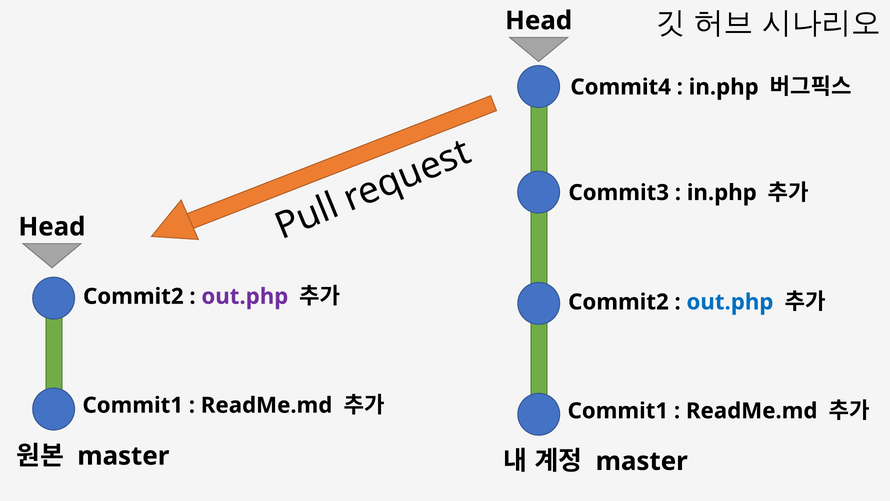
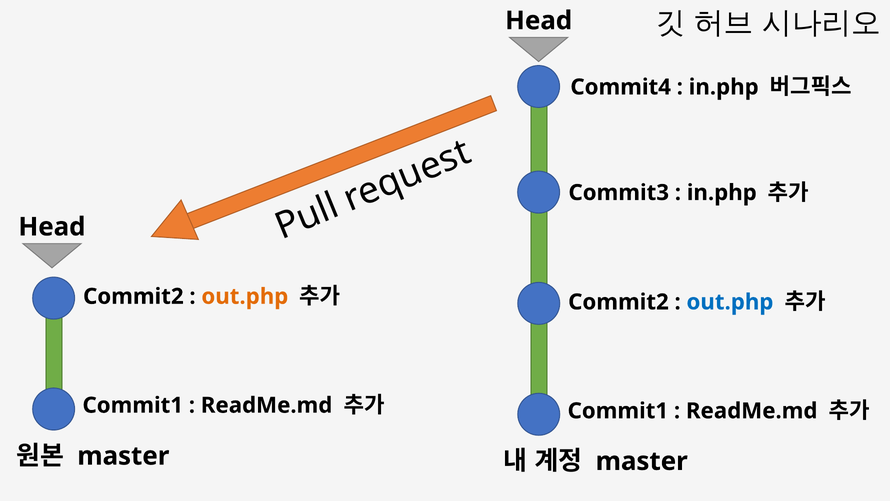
out.php at (245, 296) colour: purple -> orange
